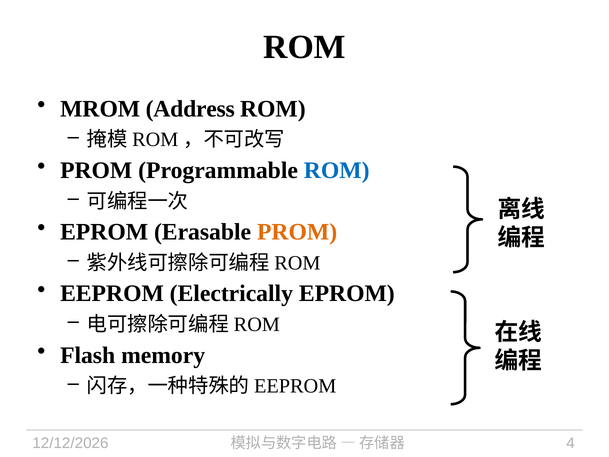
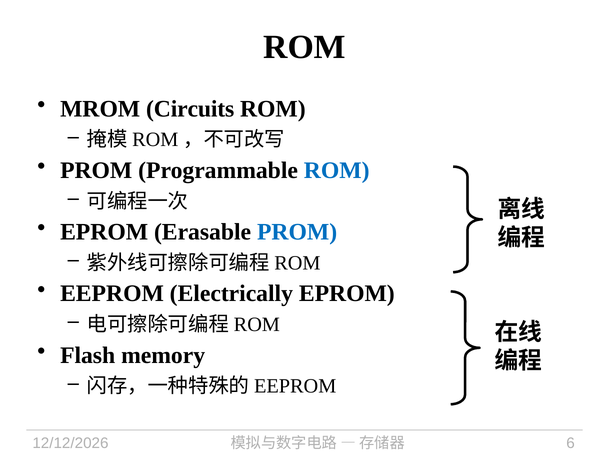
Address: Address -> Circuits
PROM at (297, 232) colour: orange -> blue
4: 4 -> 6
